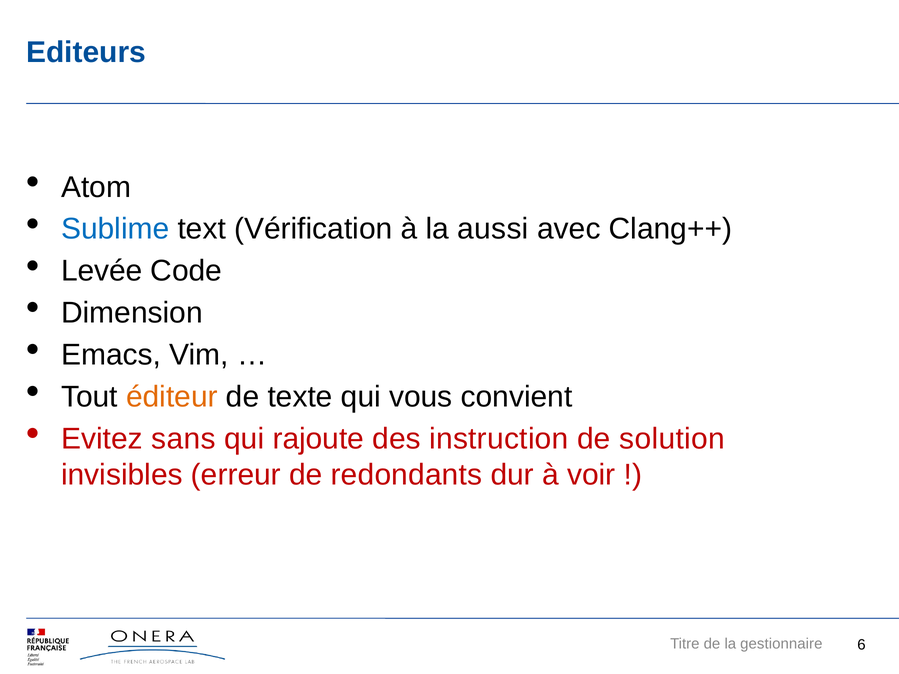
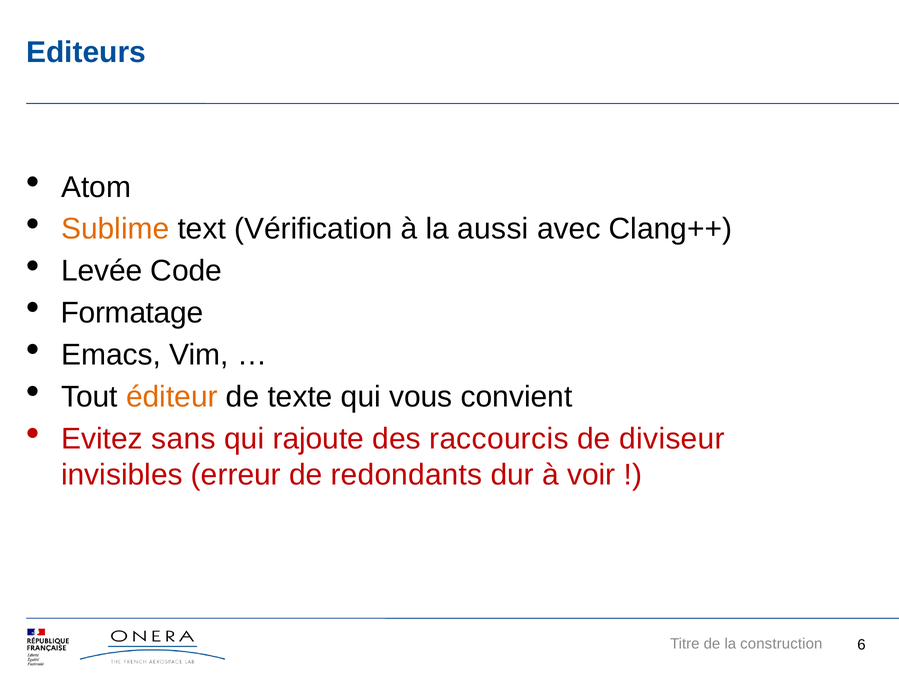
Sublime colour: blue -> orange
Dimension: Dimension -> Formatage
instruction: instruction -> raccourcis
solution: solution -> diviseur
gestionnaire: gestionnaire -> construction
